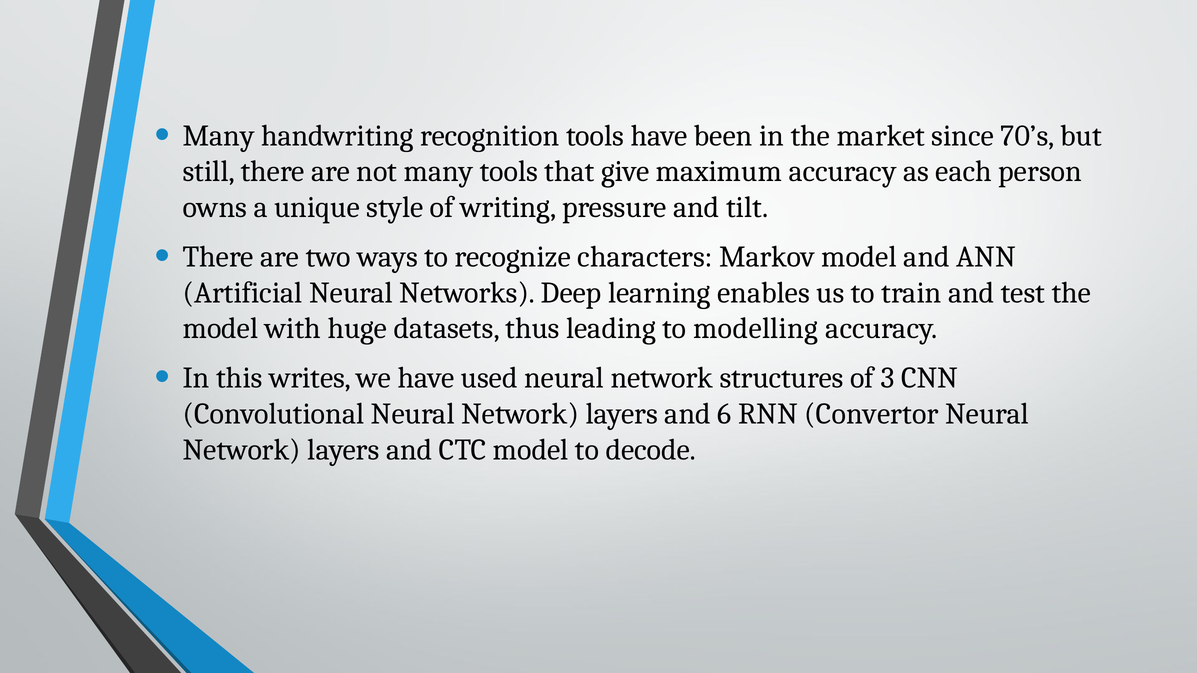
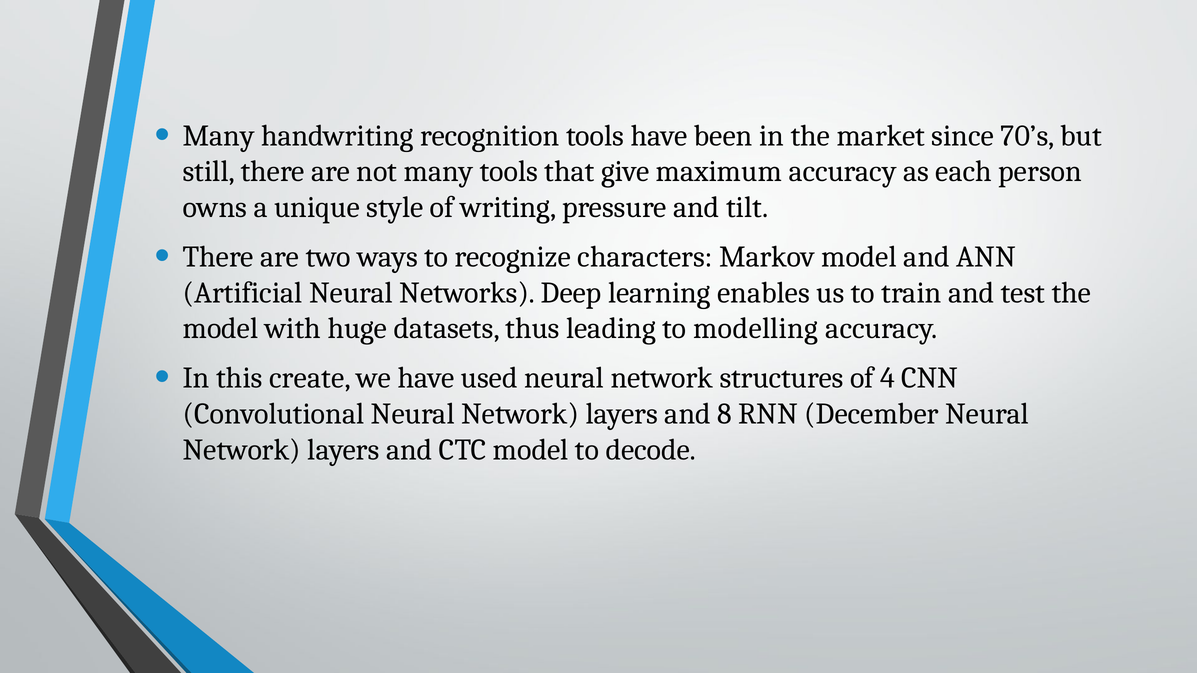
writes: writes -> create
3: 3 -> 4
6: 6 -> 8
Convertor: Convertor -> December
